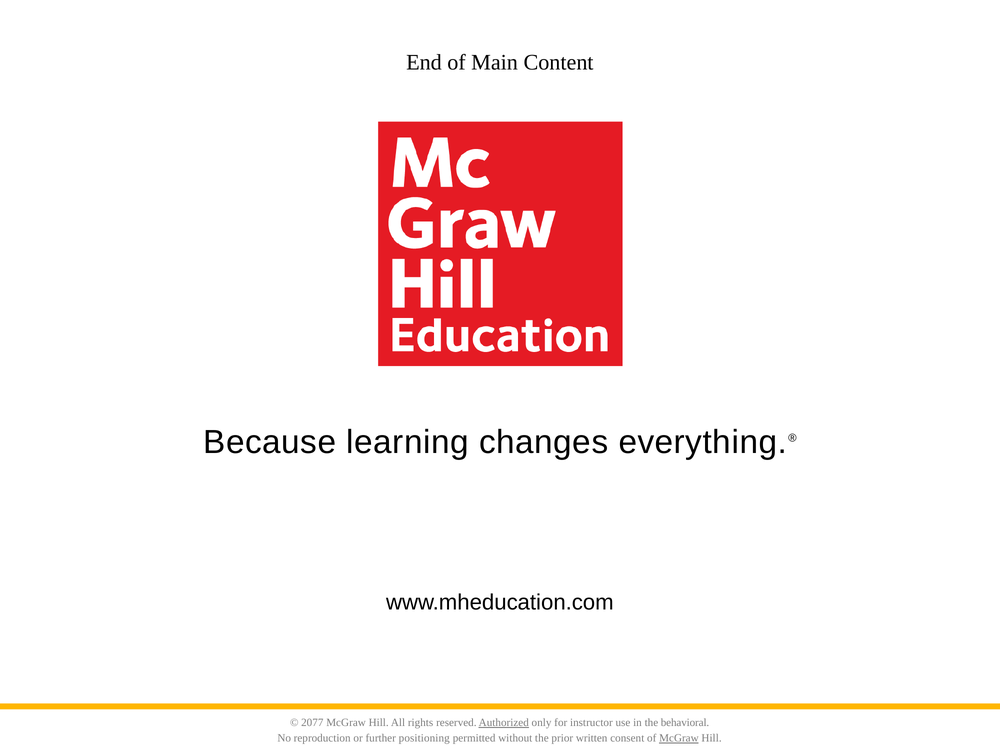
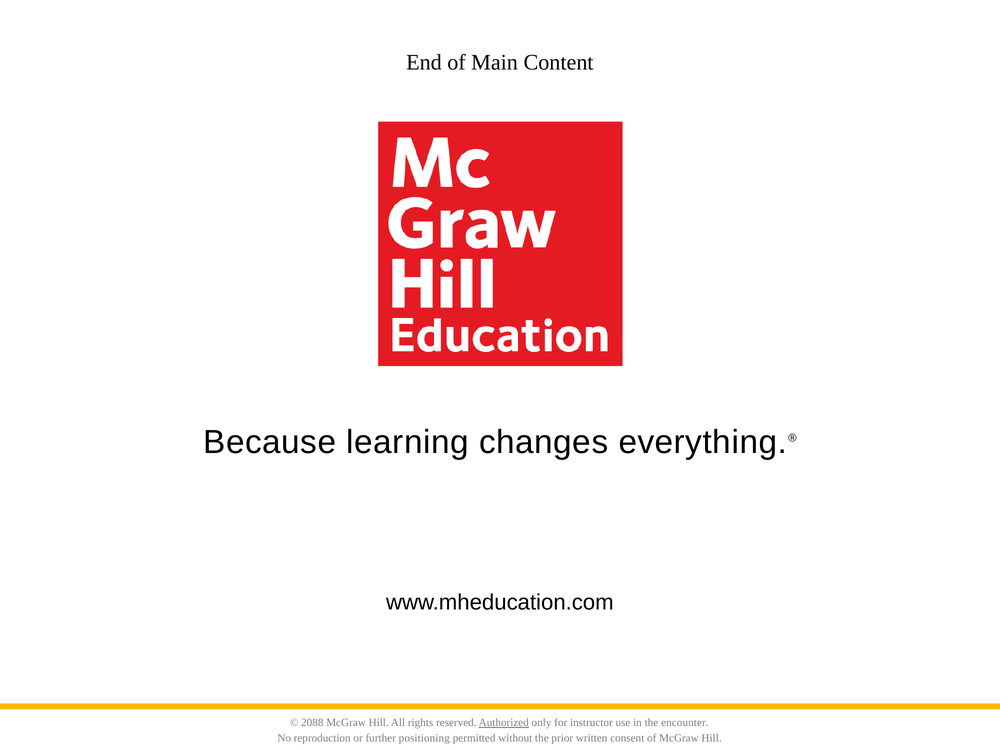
2077: 2077 -> 2088
behavioral: behavioral -> encounter
McGraw at (679, 738) underline: present -> none
